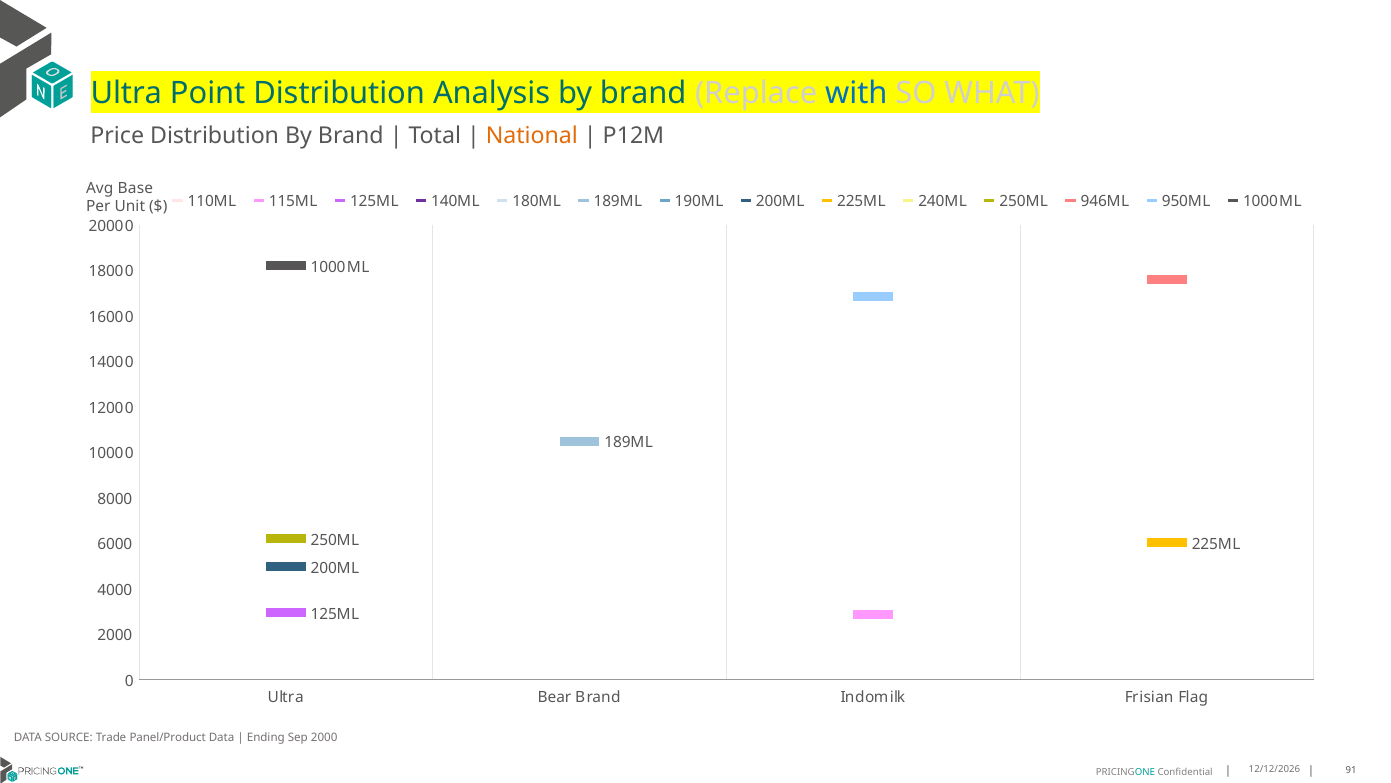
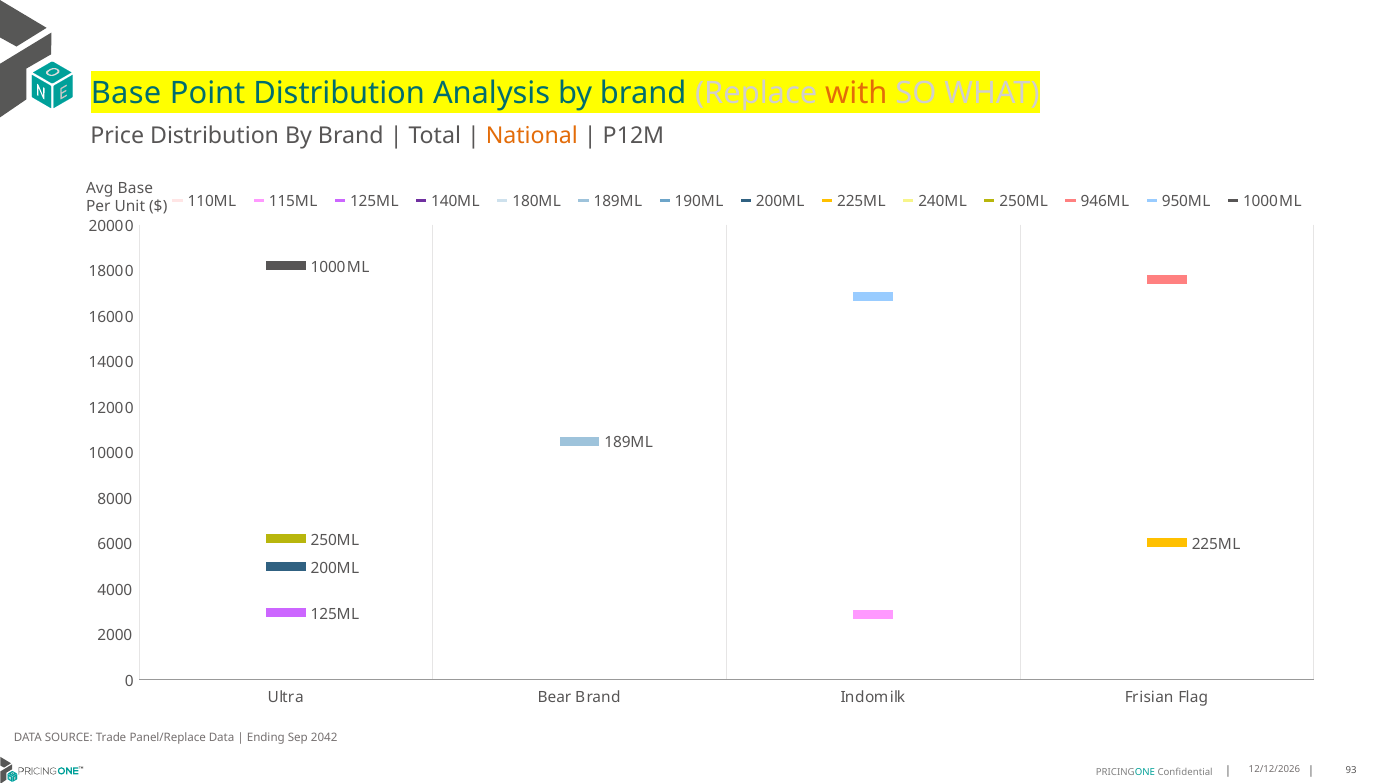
Ultra at (126, 93): Ultra -> Base
with colour: blue -> orange
Panel/Product: Panel/Product -> Panel/Replace
Sep 2000: 2000 -> 2042
91: 91 -> 93
